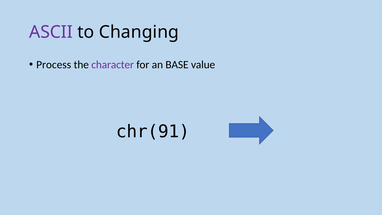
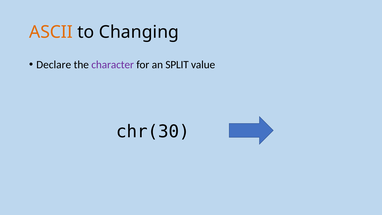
ASCII colour: purple -> orange
Process: Process -> Declare
BASE: BASE -> SPLIT
chr(91: chr(91 -> chr(30
